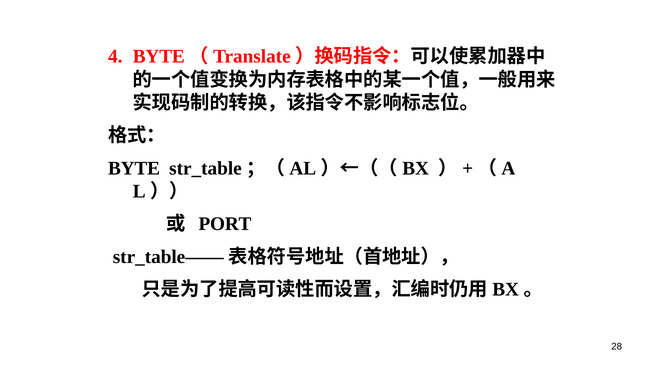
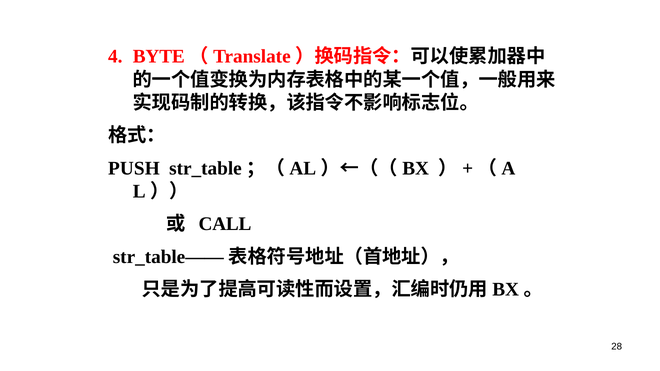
BYTE at (134, 168): BYTE -> PUSH
PORT: PORT -> CALL
